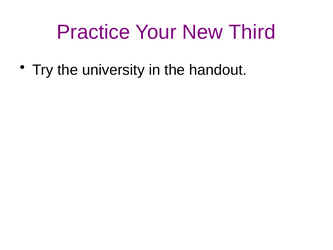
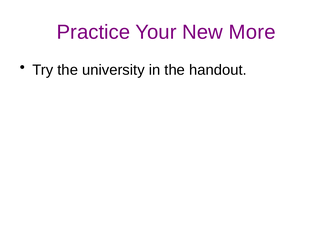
Third: Third -> More
